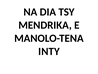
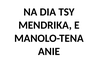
INTY: INTY -> ANIE
